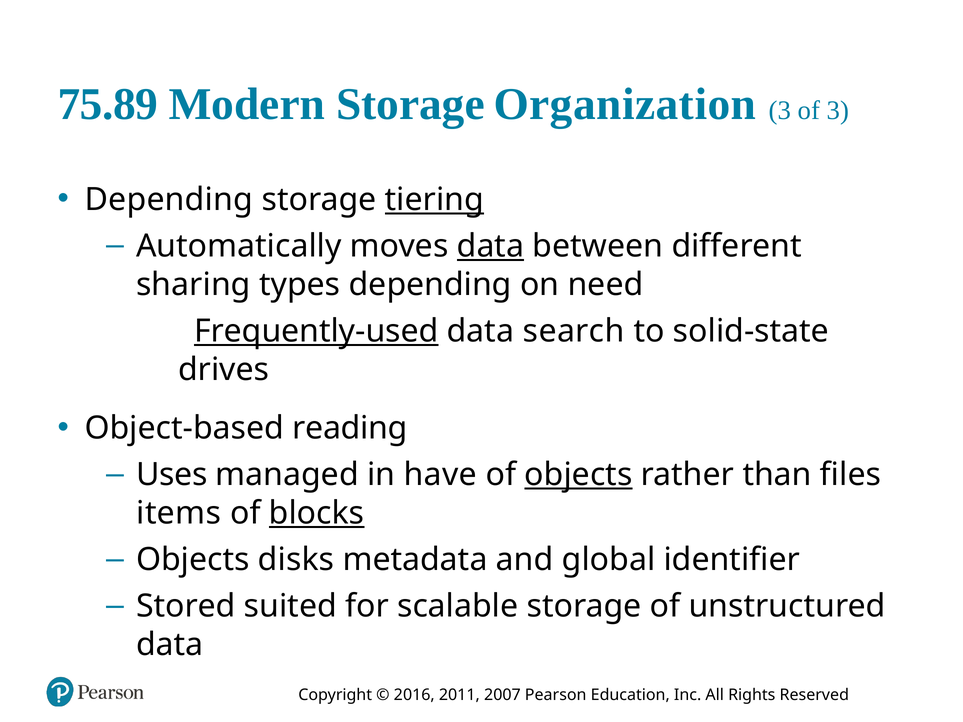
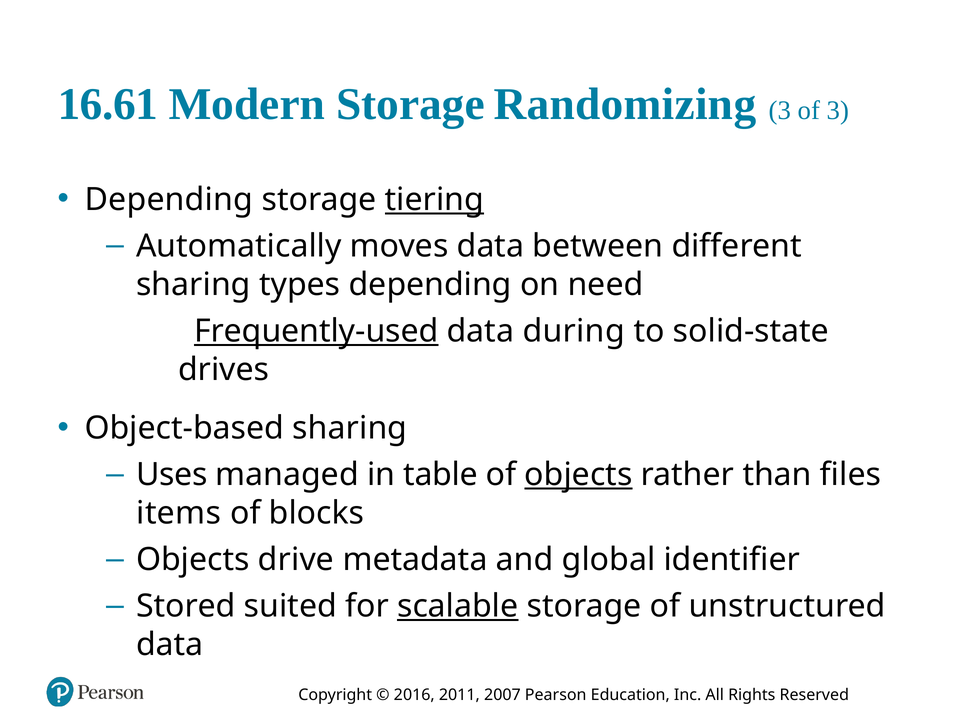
75.89: 75.89 -> 16.61
Organization: Organization -> Randomizing
data at (490, 246) underline: present -> none
search: search -> during
Object-based reading: reading -> sharing
have: have -> table
blocks underline: present -> none
disks: disks -> drive
scalable underline: none -> present
